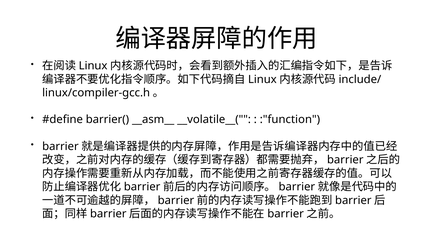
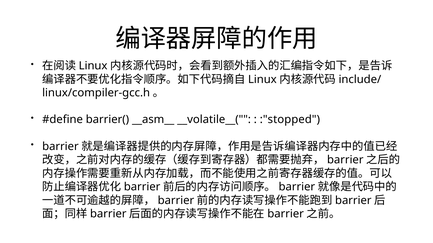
:"function: :"function -> :"stopped
